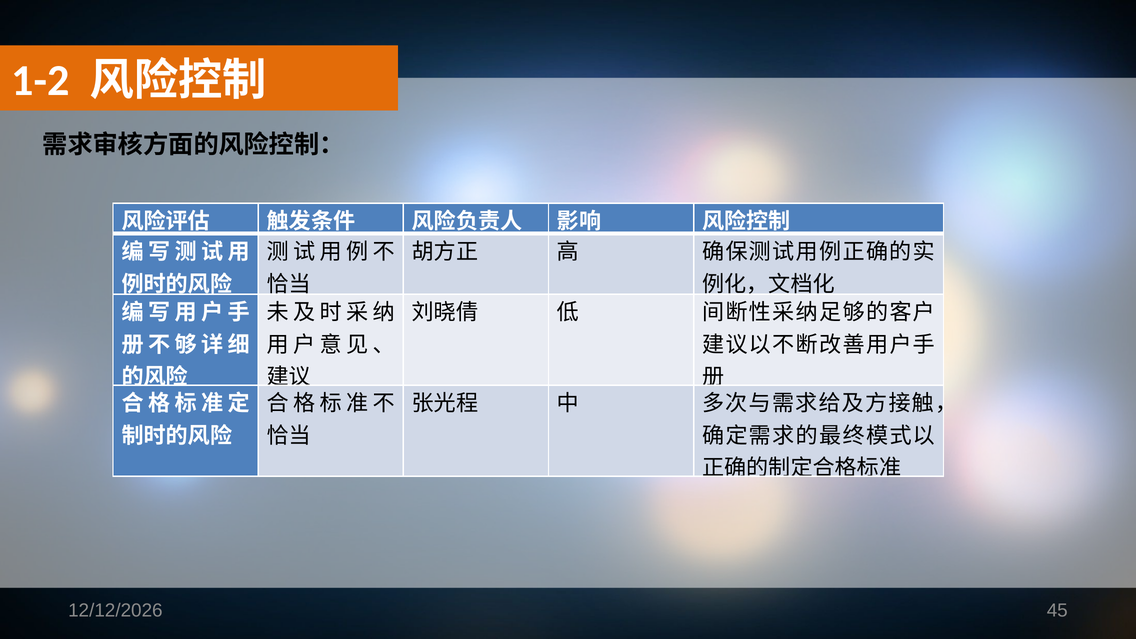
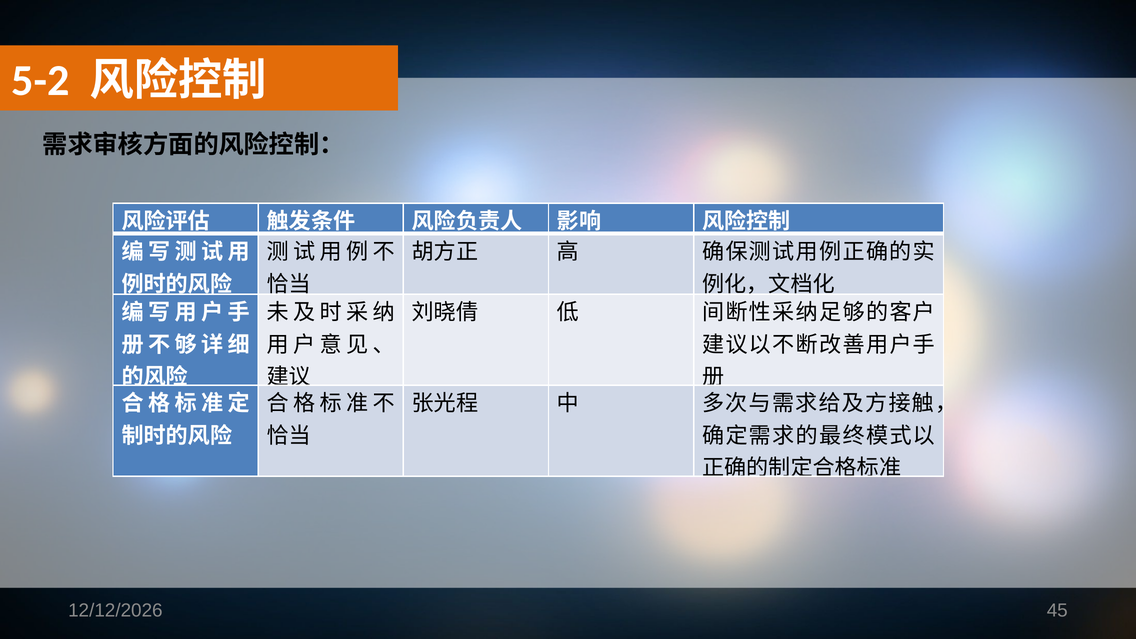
1-2: 1-2 -> 5-2
